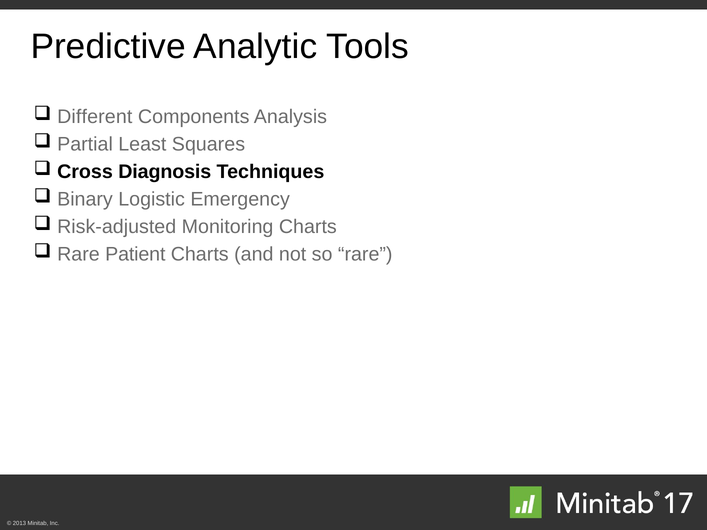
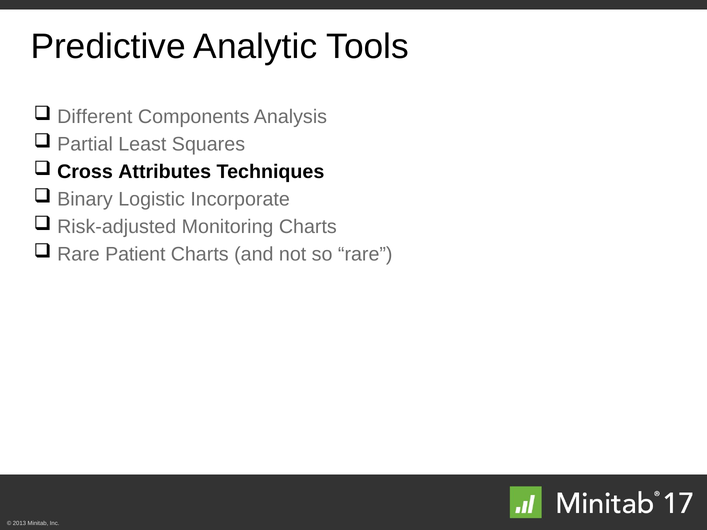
Diagnosis: Diagnosis -> Attributes
Emergency: Emergency -> Incorporate
